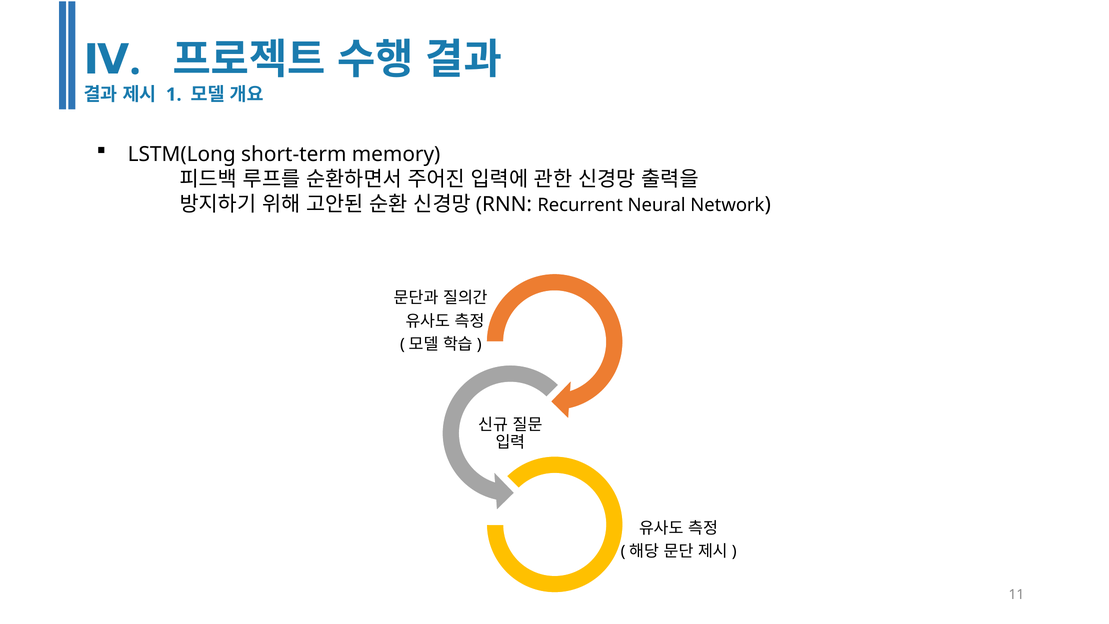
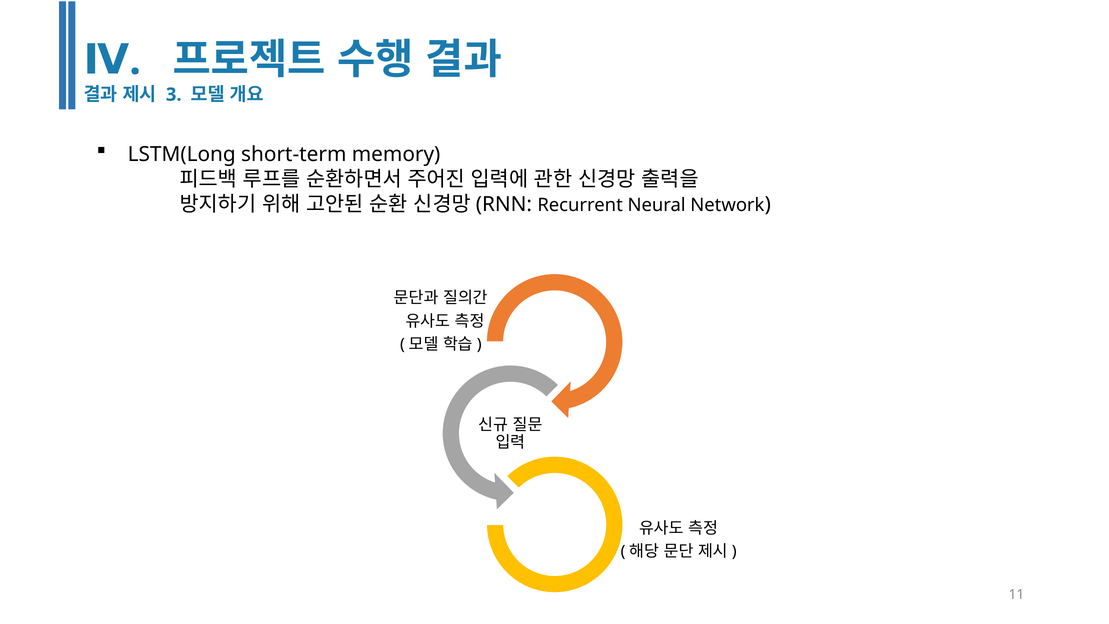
1: 1 -> 3
